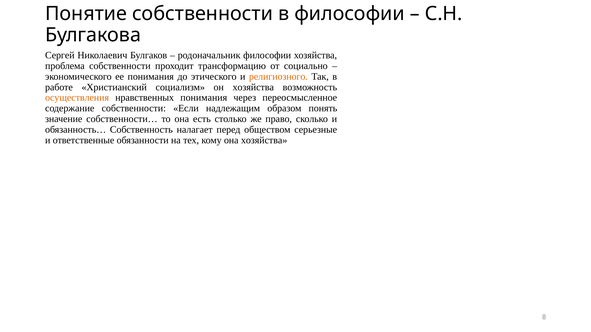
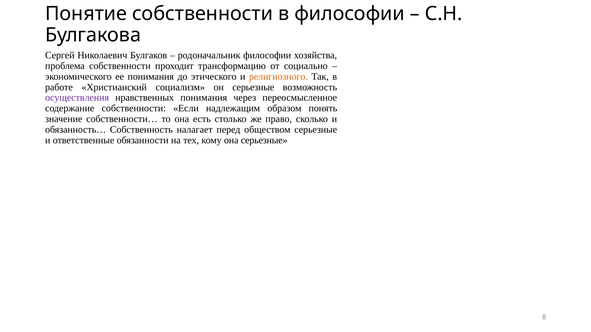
он хозяйства: хозяйства -> серьезные
осуществления colour: orange -> purple
она хозяйства: хозяйства -> серьезные
